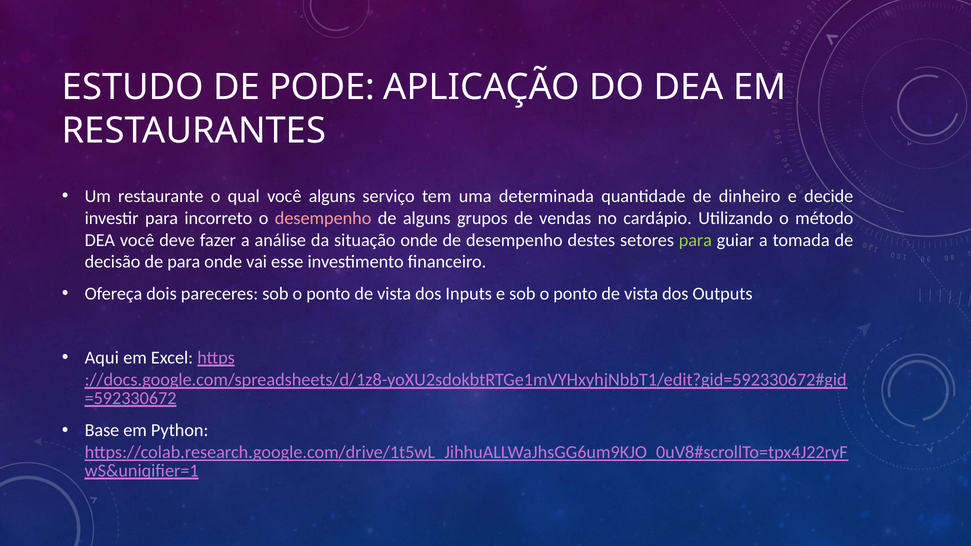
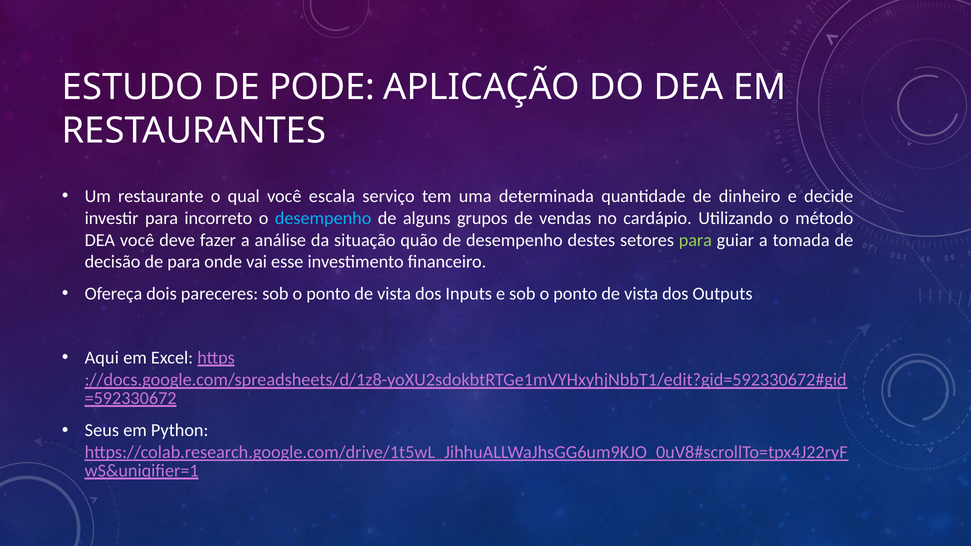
você alguns: alguns -> escala
desempenho at (323, 218) colour: pink -> light blue
situação onde: onde -> quão
Base: Base -> Seus
